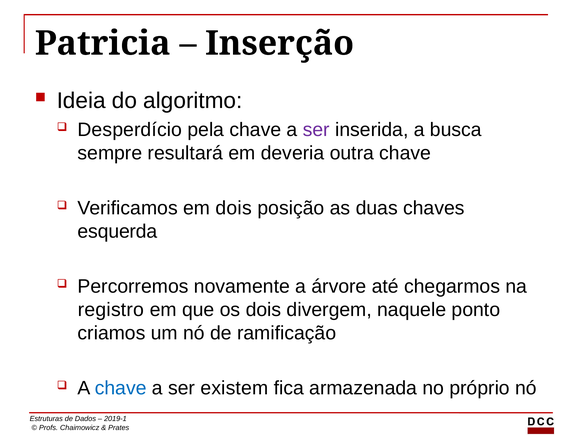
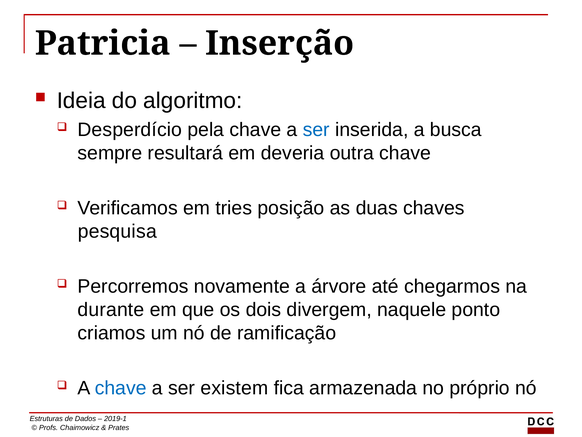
ser at (316, 130) colour: purple -> blue
em dois: dois -> tries
esquerda: esquerda -> pesquisa
registro: registro -> durante
